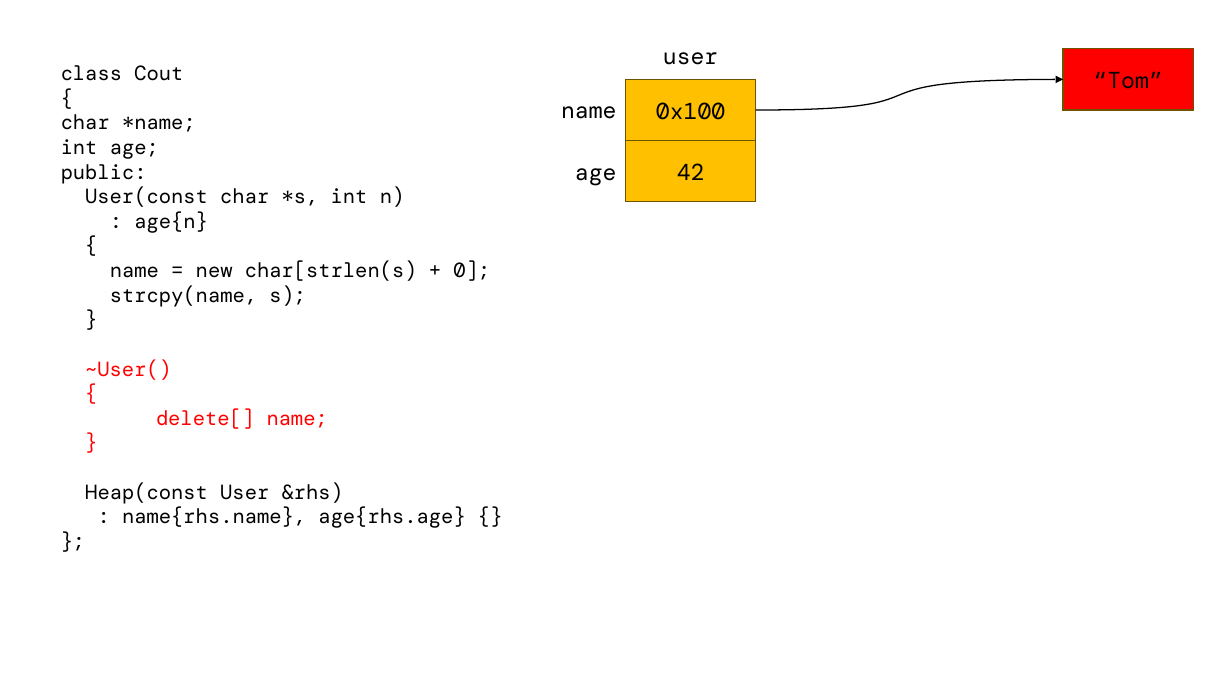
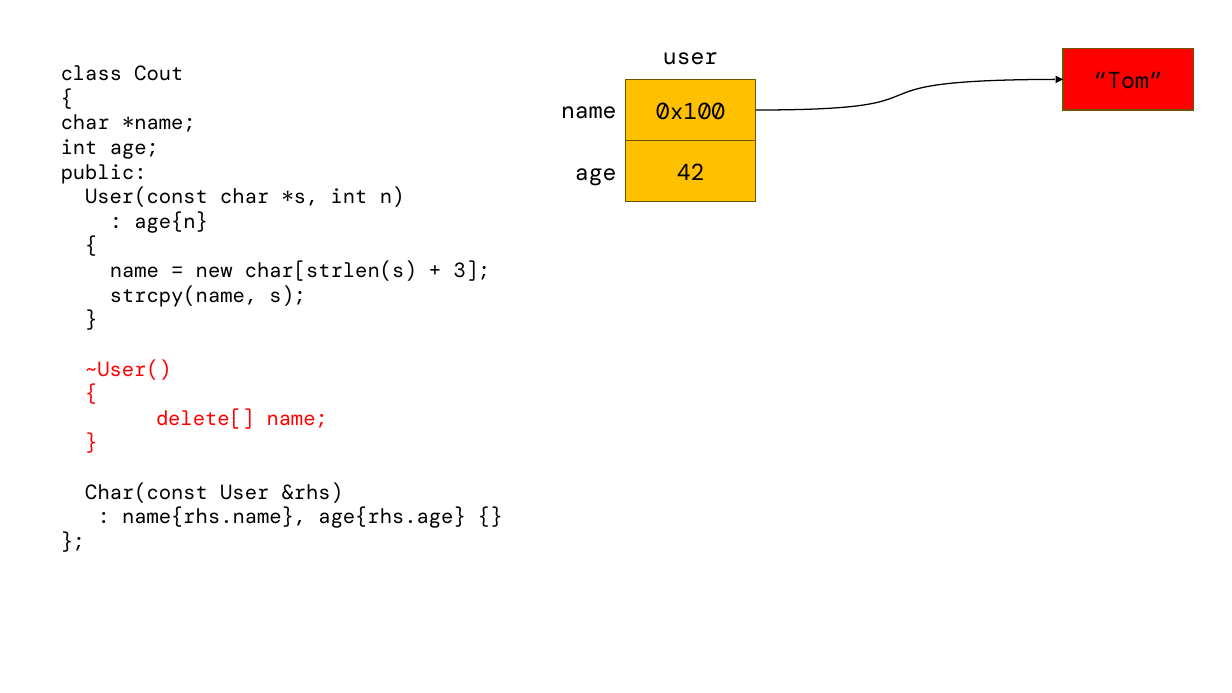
0: 0 -> 3
Heap(const: Heap(const -> Char(const
